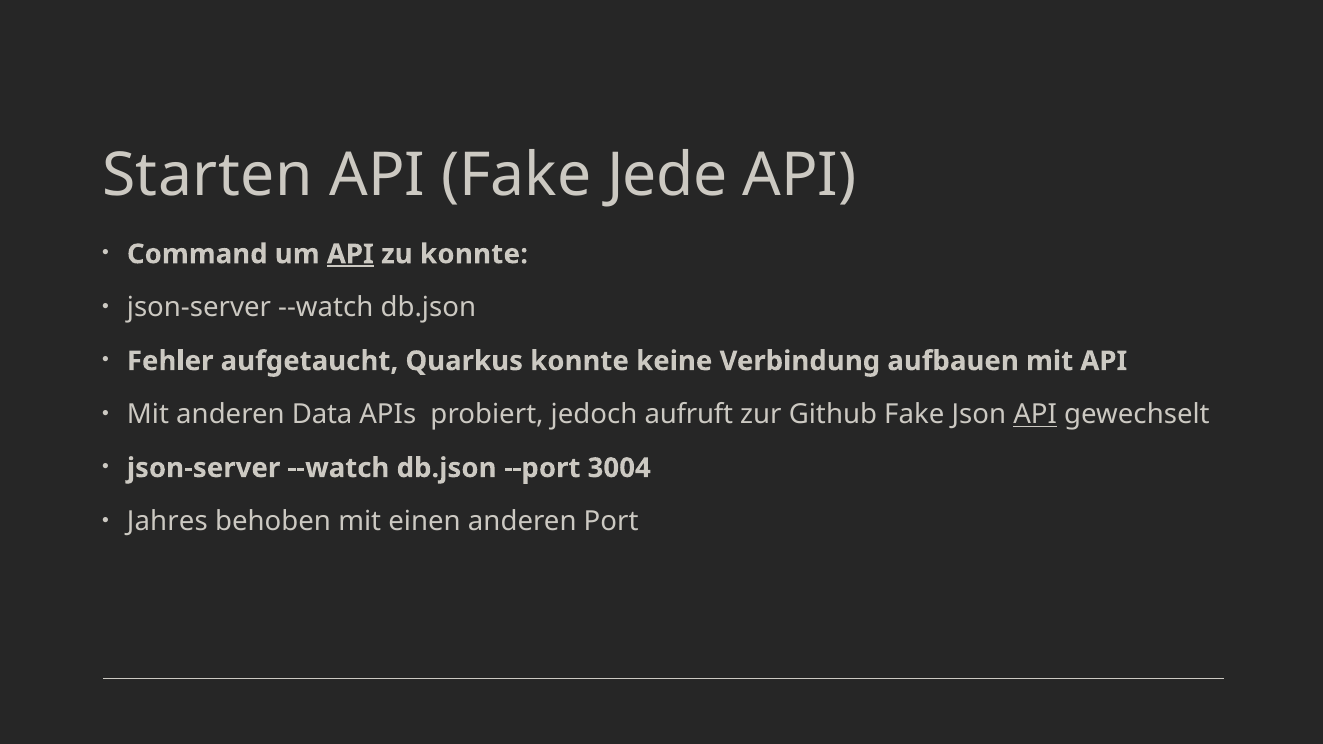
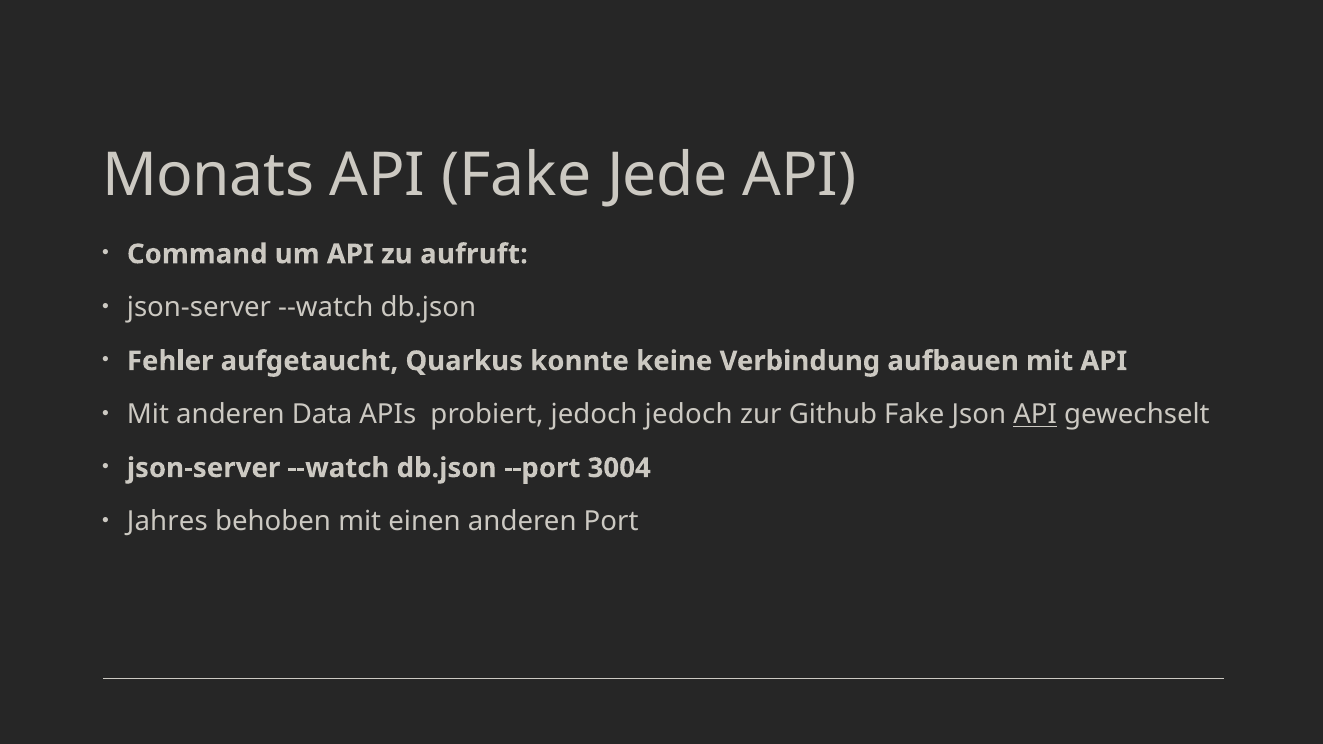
Starten: Starten -> Monats
API at (350, 254) underline: present -> none
zu konnte: konnte -> aufruft
jedoch aufruft: aufruft -> jedoch
